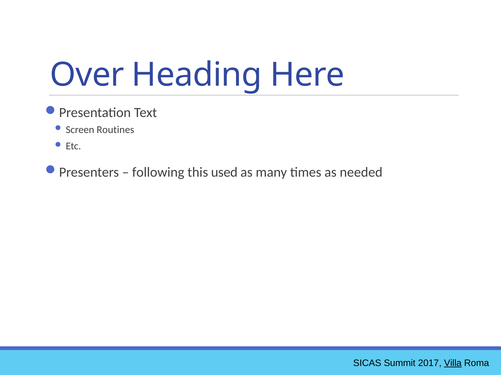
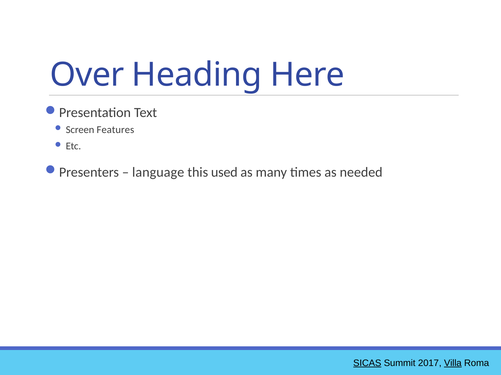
Routines: Routines -> Features
following: following -> language
SICAS underline: none -> present
